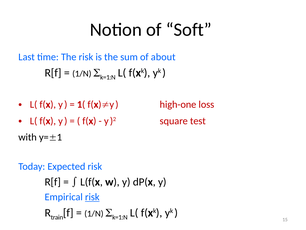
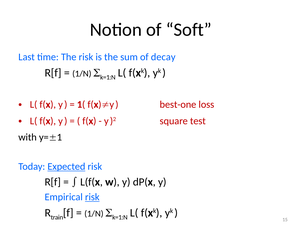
about: about -> decay
high-one: high-one -> best-one
Expected underline: none -> present
